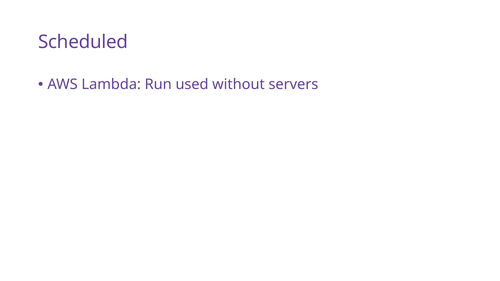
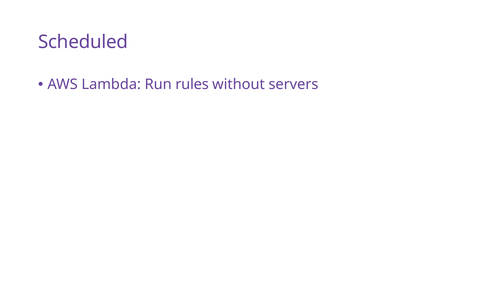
used: used -> rules
